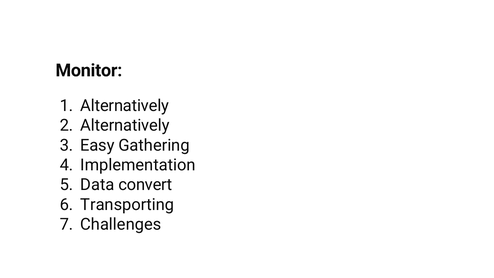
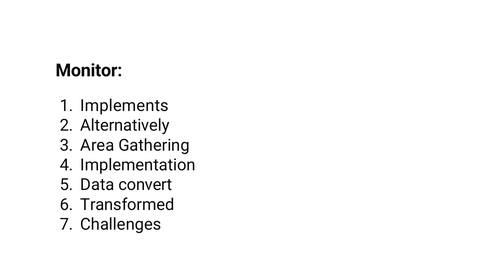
Alternatively at (125, 106): Alternatively -> Implements
Easy: Easy -> Area
Transporting: Transporting -> Transformed
